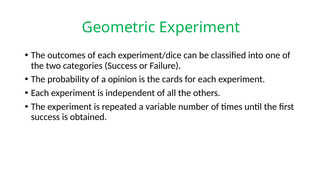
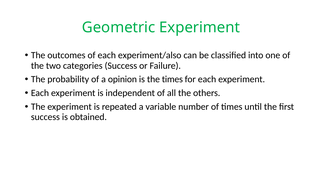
experiment/dice: experiment/dice -> experiment/also
the cards: cards -> times
